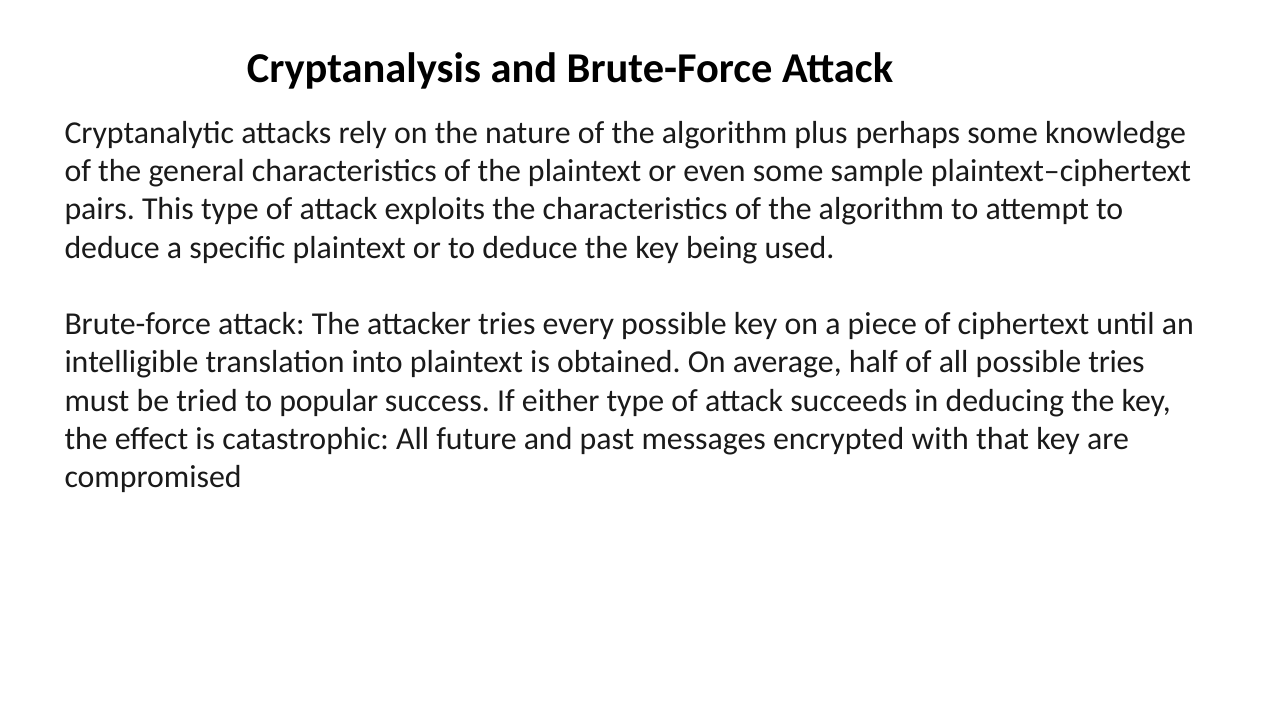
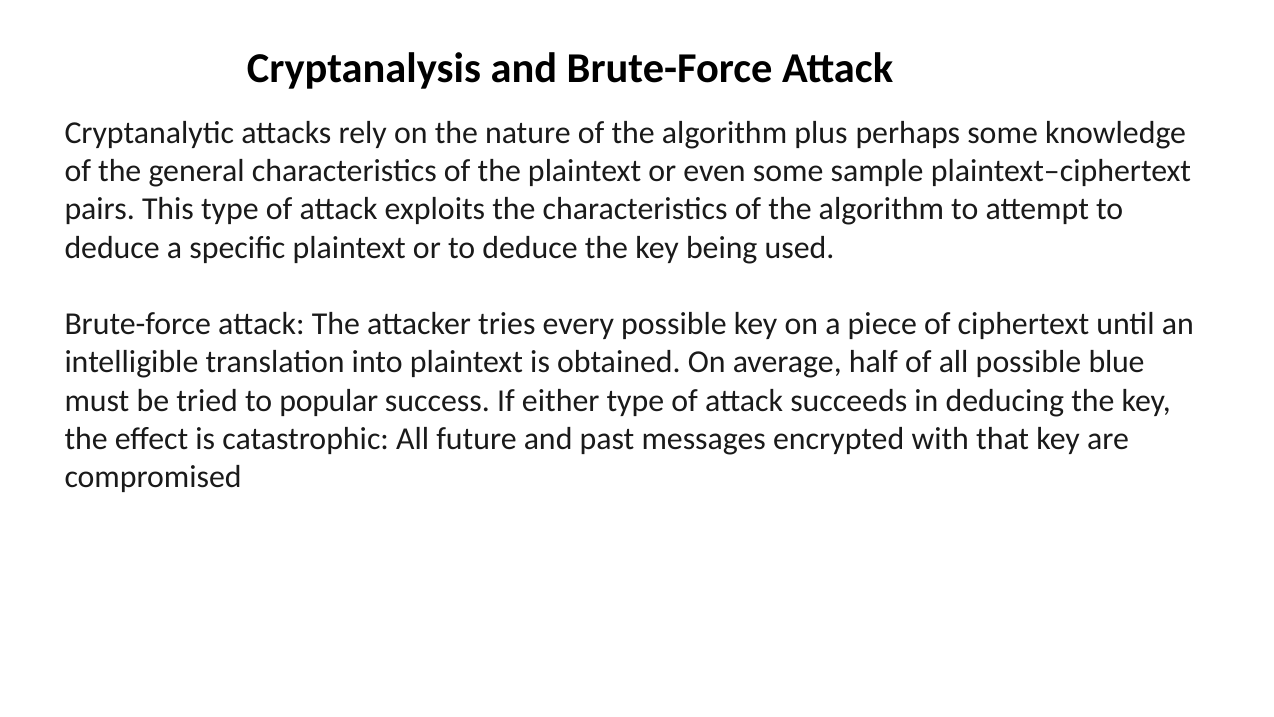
possible tries: tries -> blue
